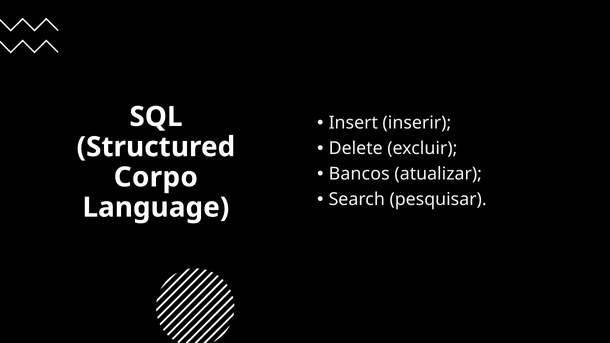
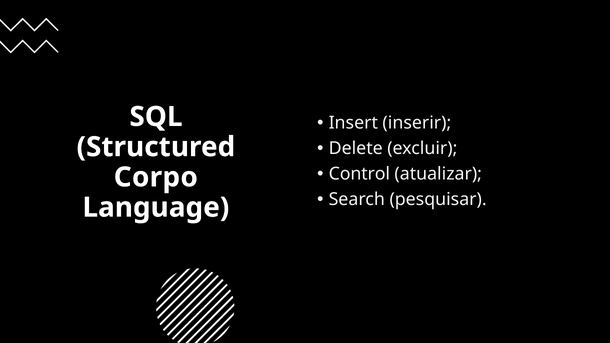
Bancos: Bancos -> Control
